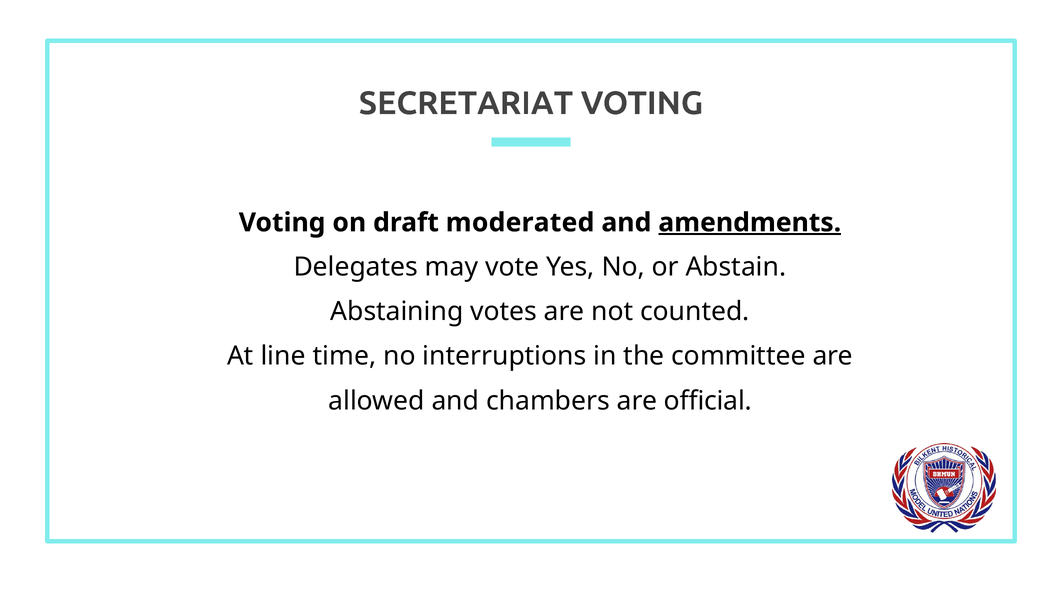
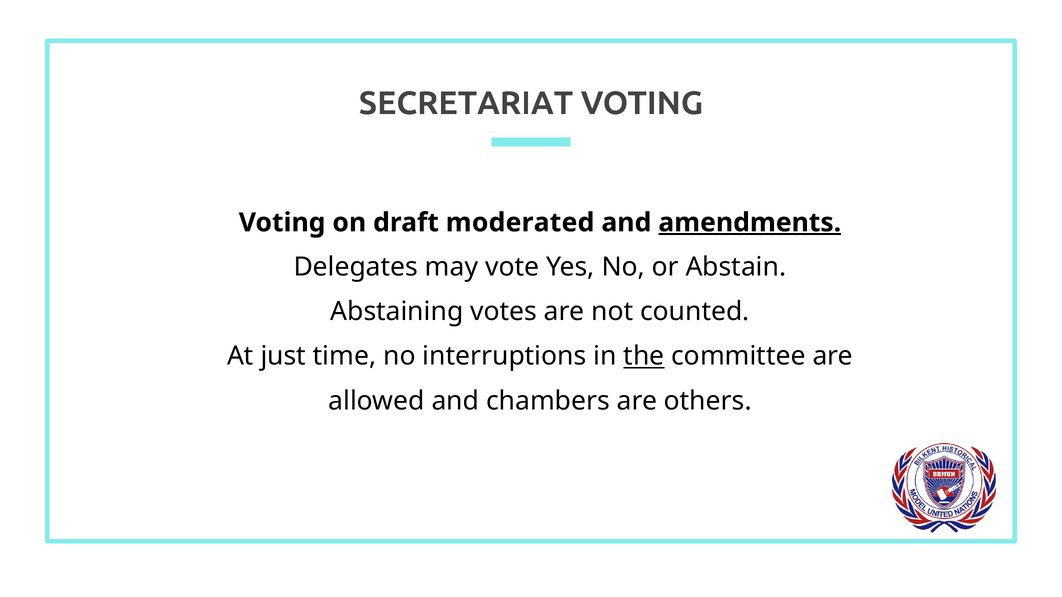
line: line -> just
the underline: none -> present
official: official -> others
